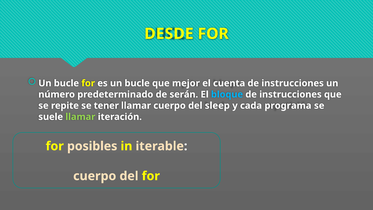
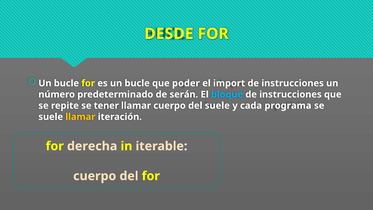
mejor: mejor -> poder
cuenta: cuenta -> import
del sleep: sleep -> suele
llamar at (80, 117) colour: light green -> yellow
posibles: posibles -> derecha
